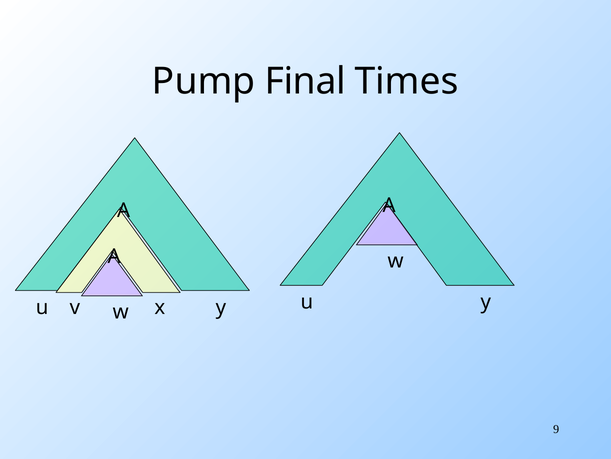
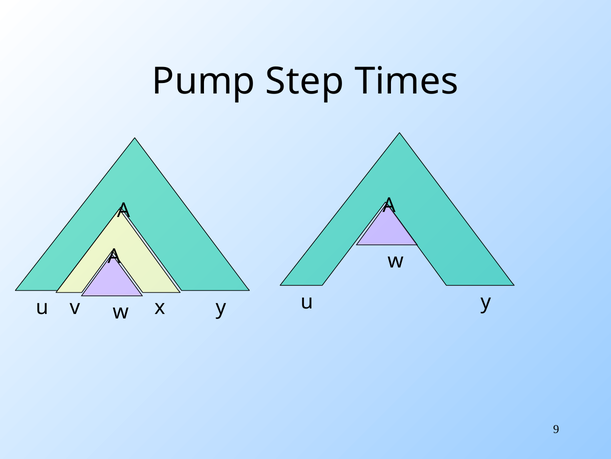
Final: Final -> Step
